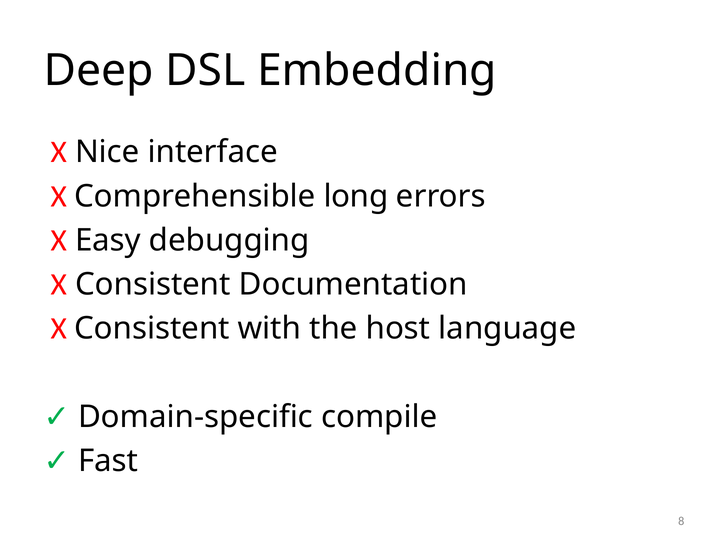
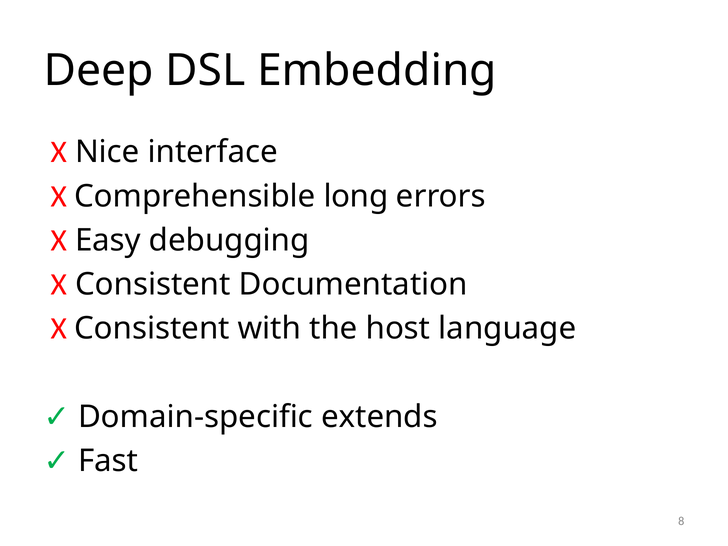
compile: compile -> extends
